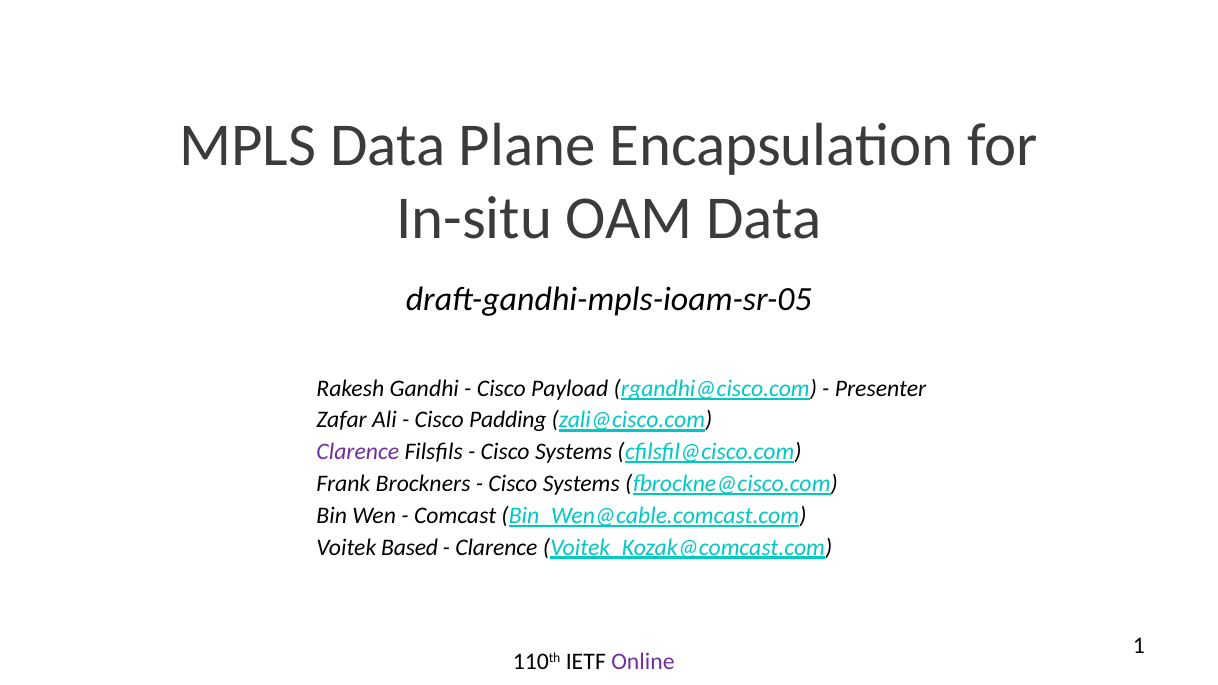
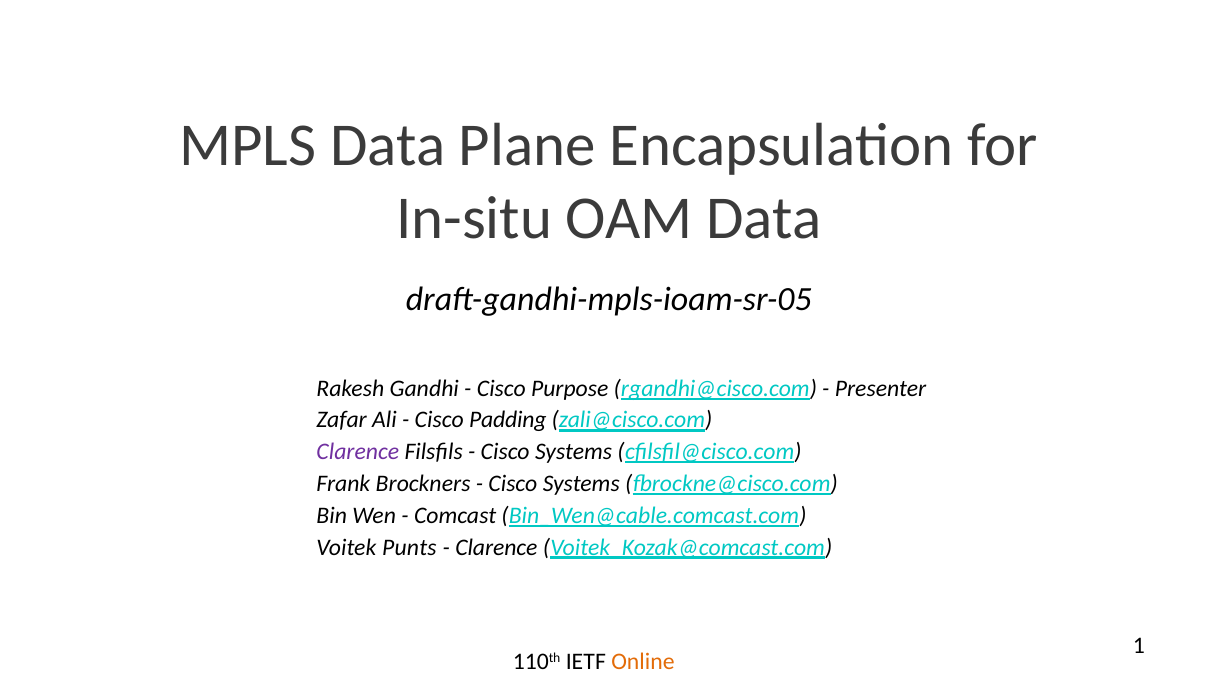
Payload: Payload -> Purpose
Based: Based -> Punts
Online colour: purple -> orange
